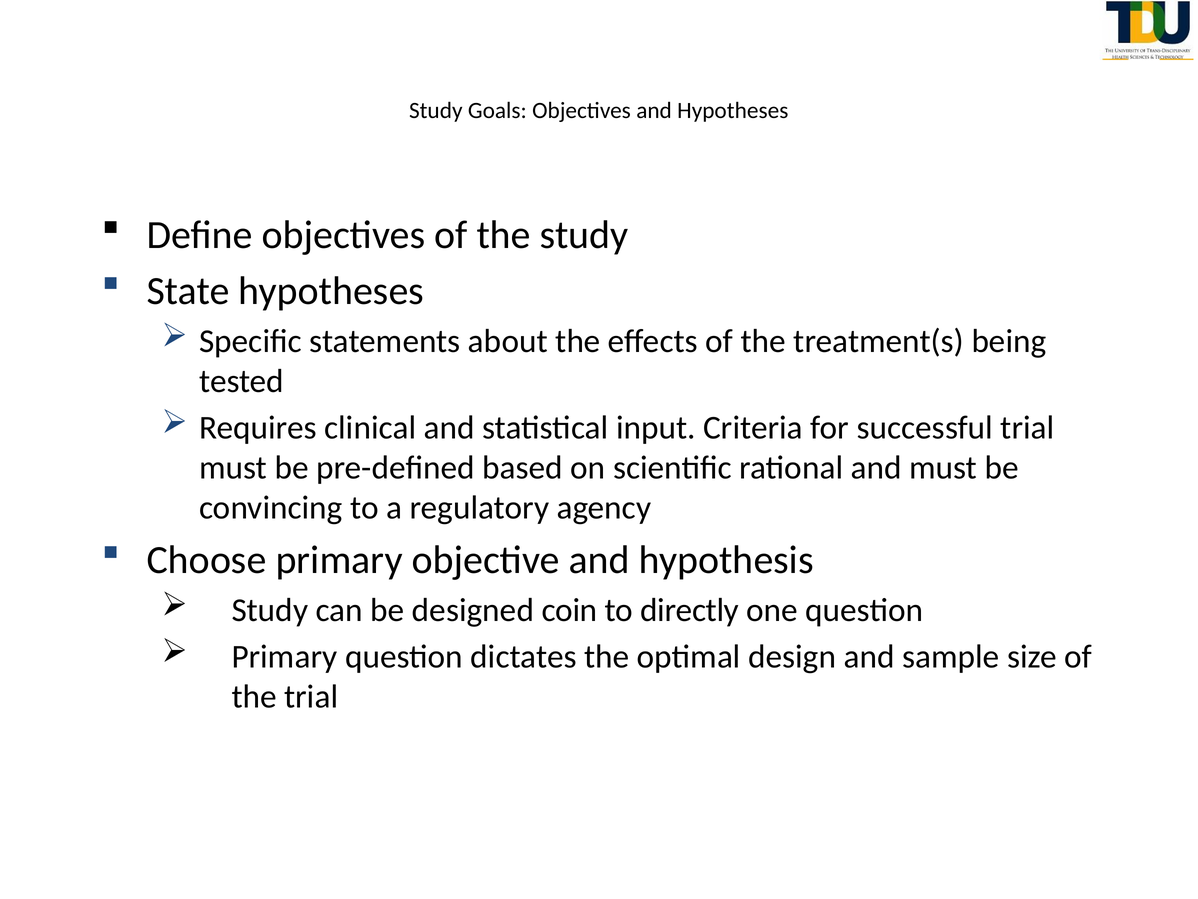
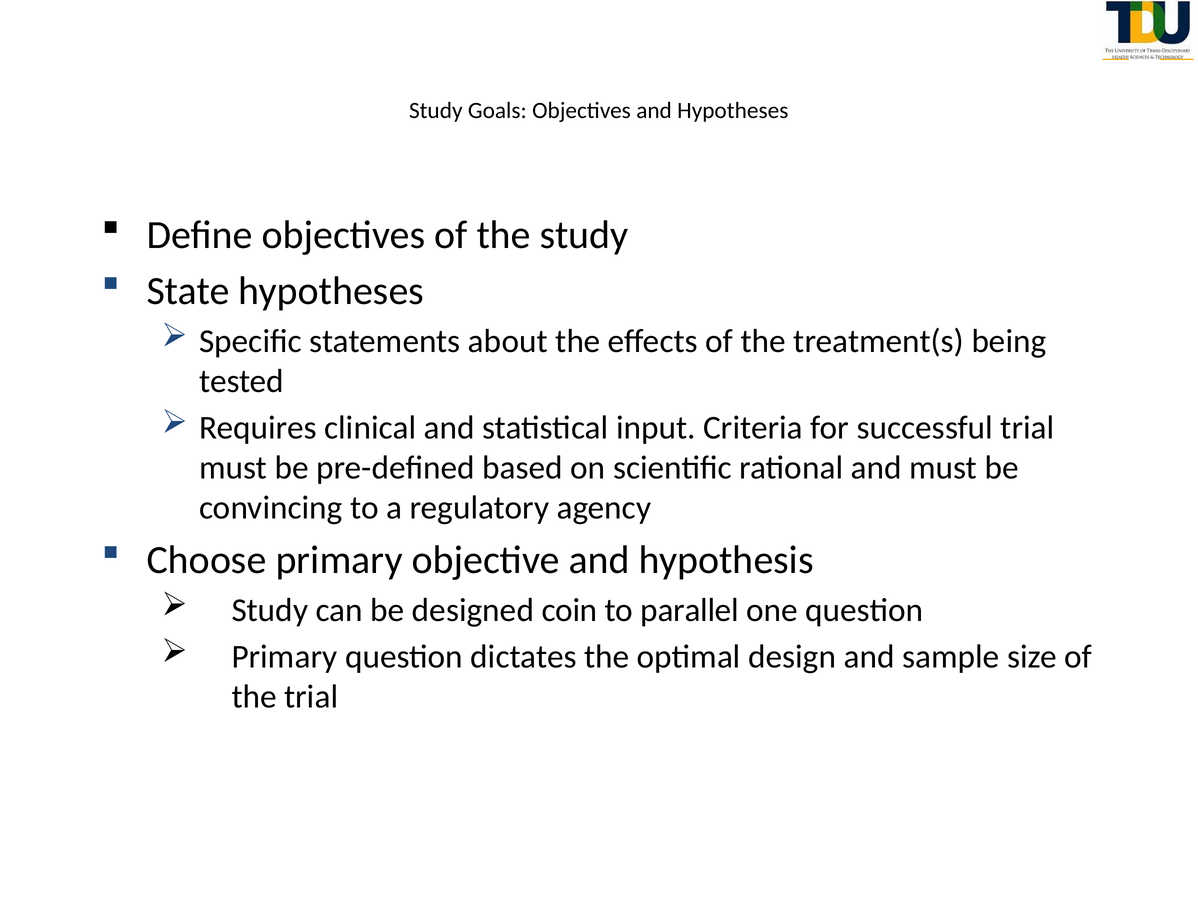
directly: directly -> parallel
